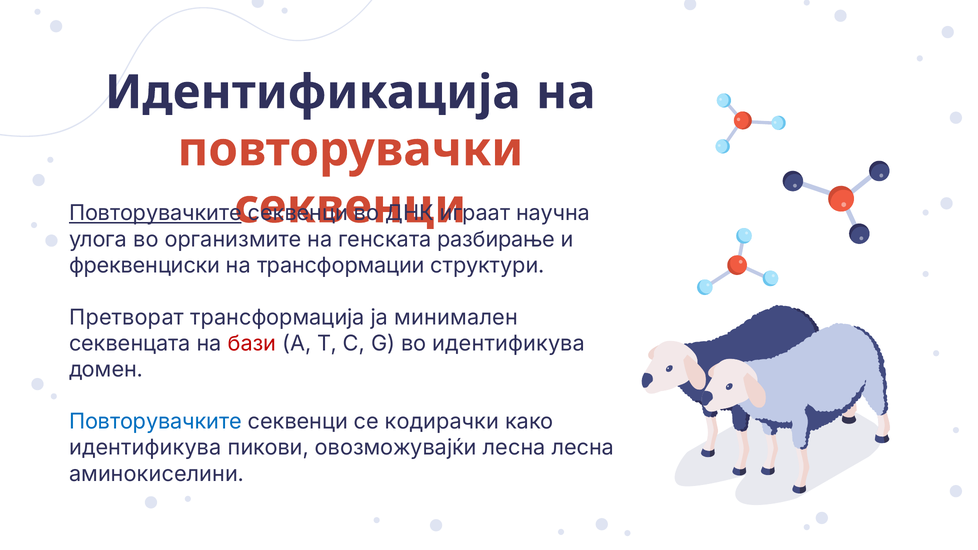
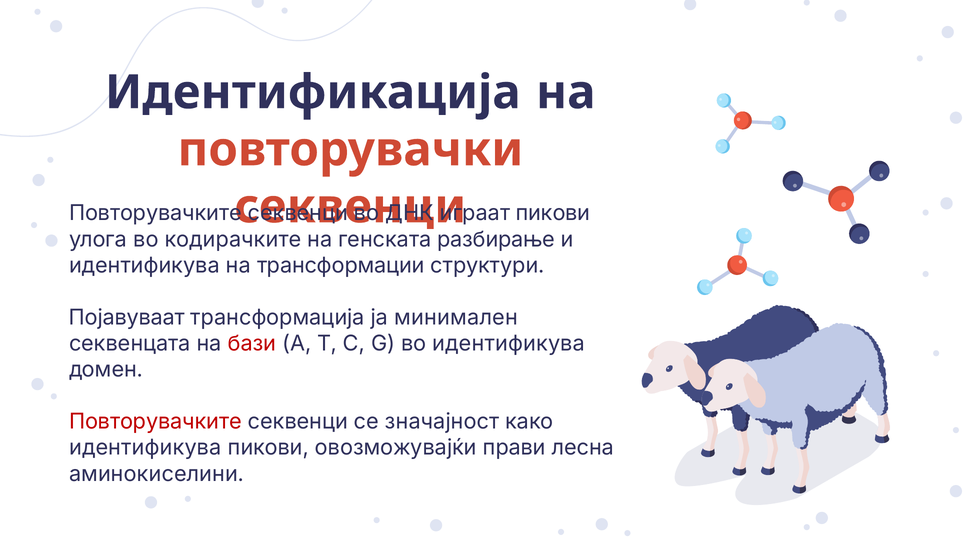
Повторувачките at (155, 213) underline: present -> none
научна at (553, 213): научна -> пикови
организмите: организмите -> кодирачките
фреквенциски at (145, 265): фреквенциски -> идентификува
Претворат: Претворат -> Појавуваат
Повторувачките at (155, 422) colour: blue -> red
кодирачки: кодирачки -> значајност
овозможувајќи лесна: лесна -> прави
